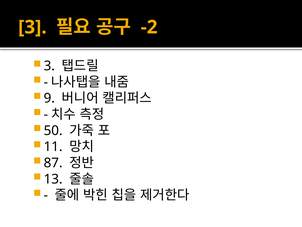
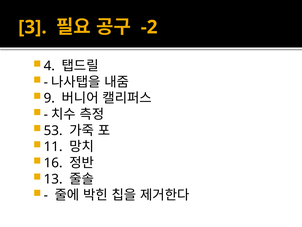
3 at (49, 66): 3 -> 4
50: 50 -> 53
87: 87 -> 16
